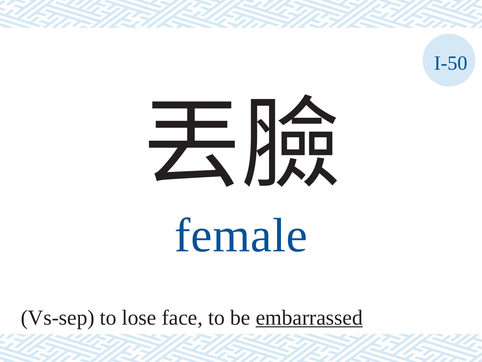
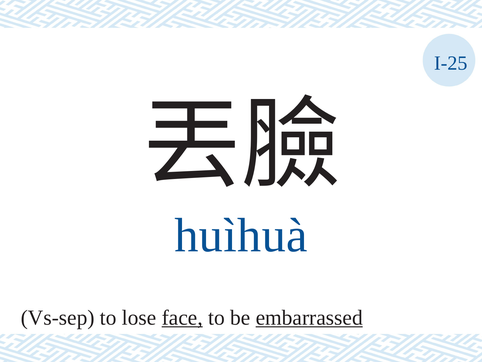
I-50: I-50 -> I-25
female: female -> huìhuà
face underline: none -> present
